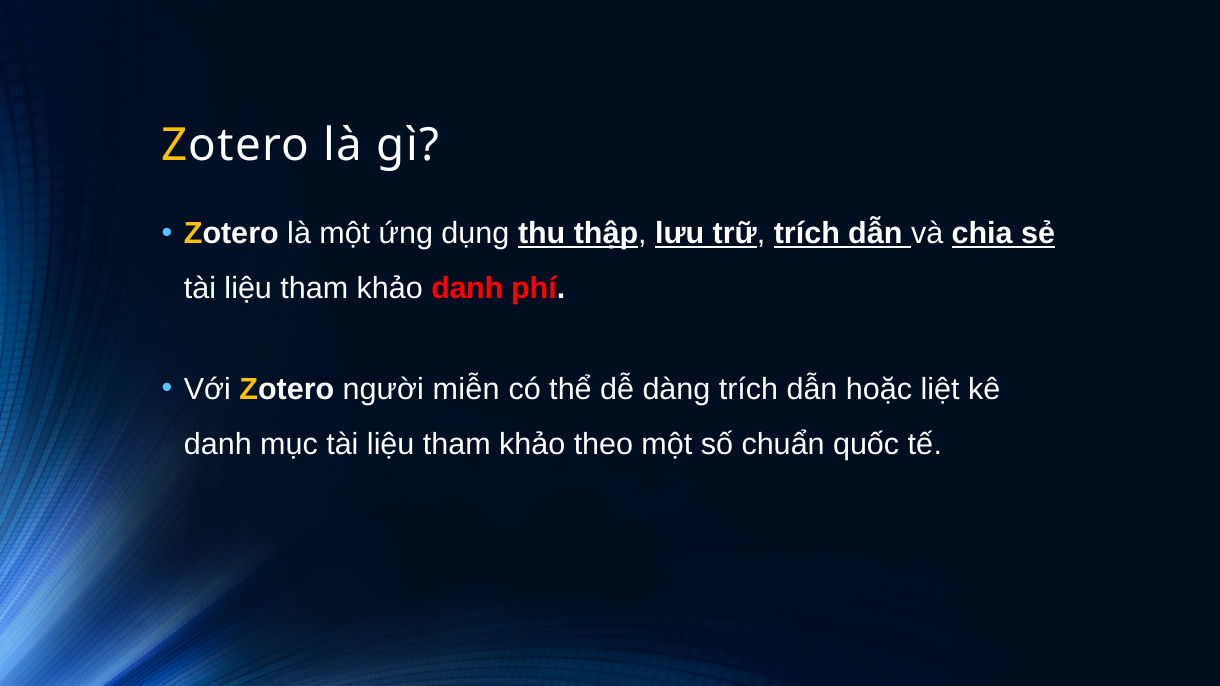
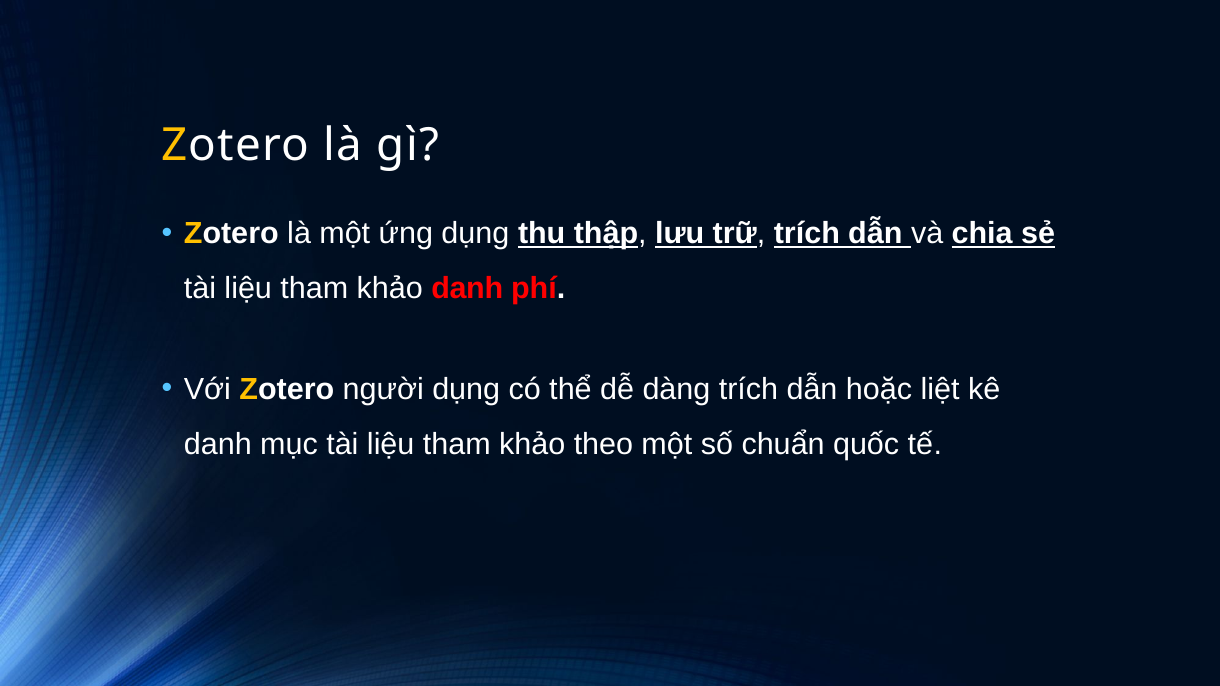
người miễn: miễn -> dụng
